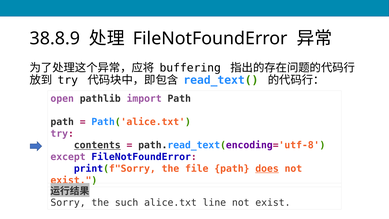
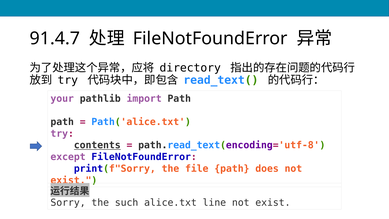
38.8.9: 38.8.9 -> 91.4.7
buffering: buffering -> directory
open: open -> your
does underline: present -> none
